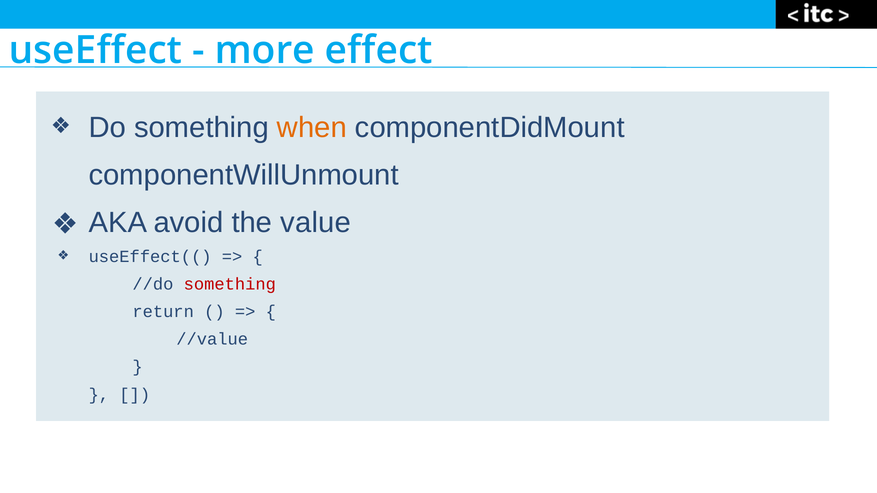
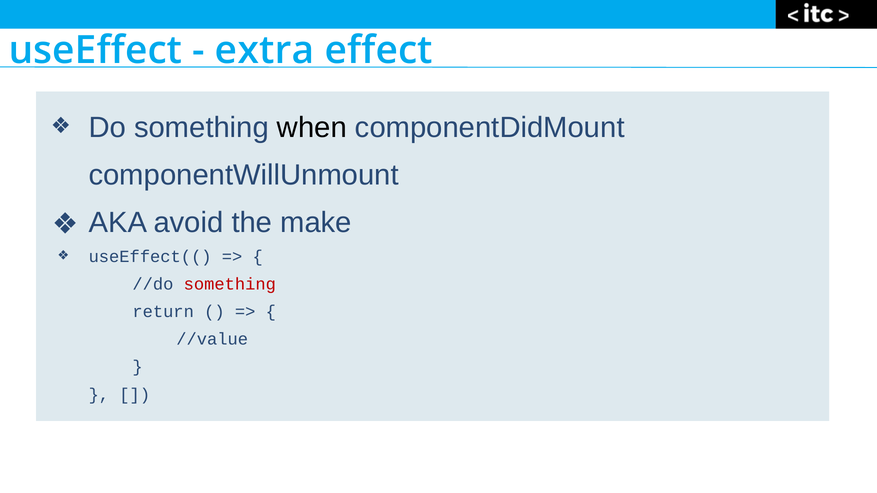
more: more -> extra
when colour: orange -> black
value: value -> make
